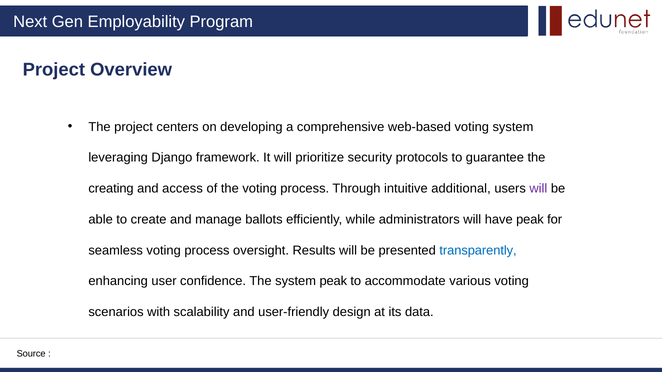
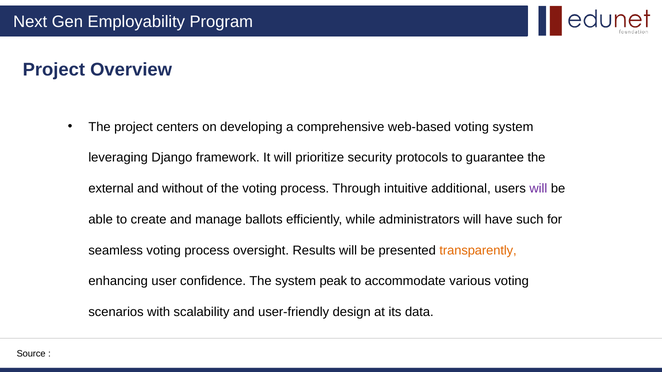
creating: creating -> external
access: access -> without
have peak: peak -> such
transparently colour: blue -> orange
